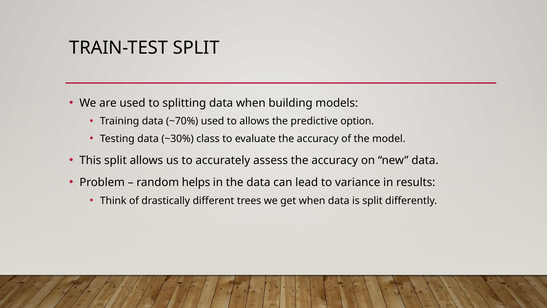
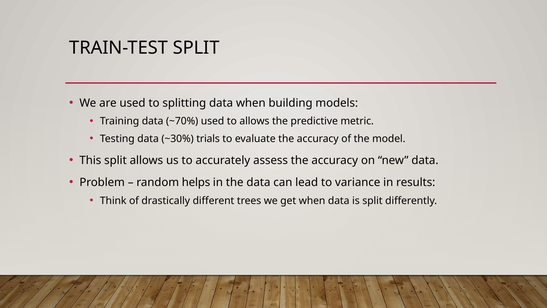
option: option -> metric
class: class -> trials
